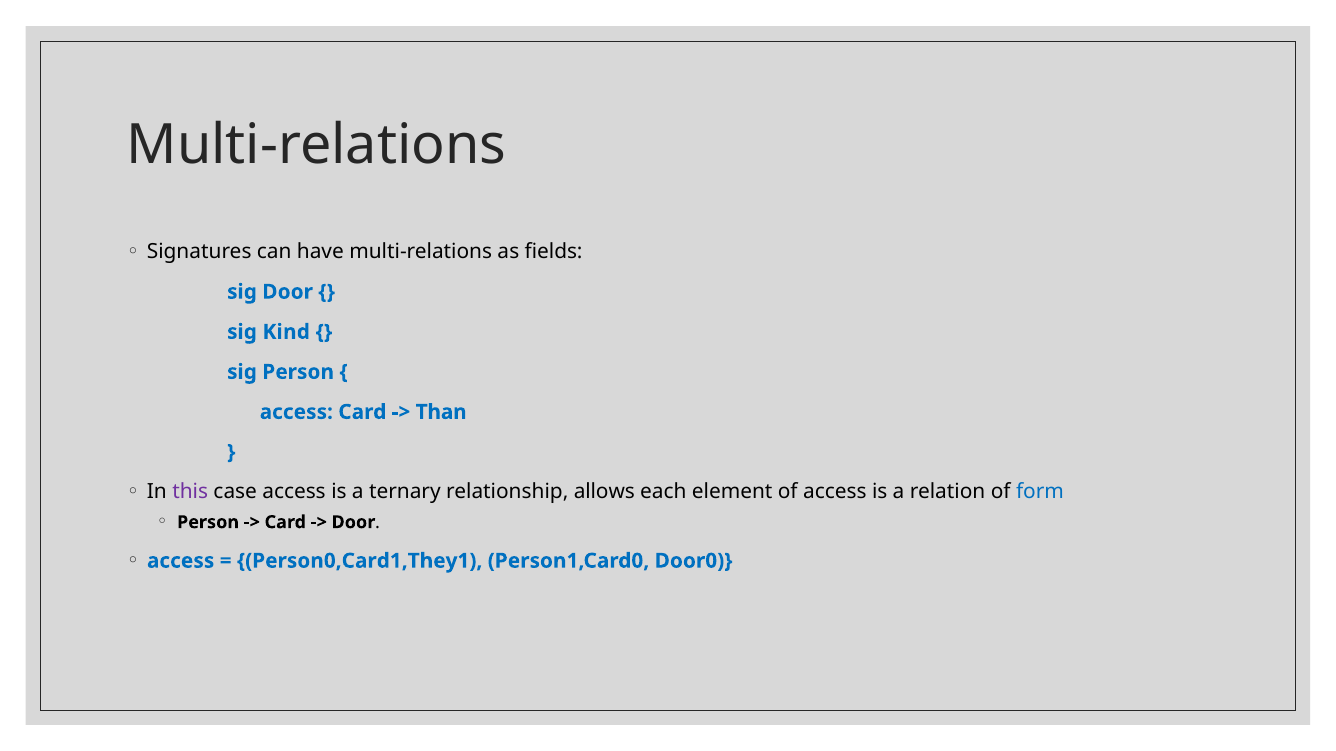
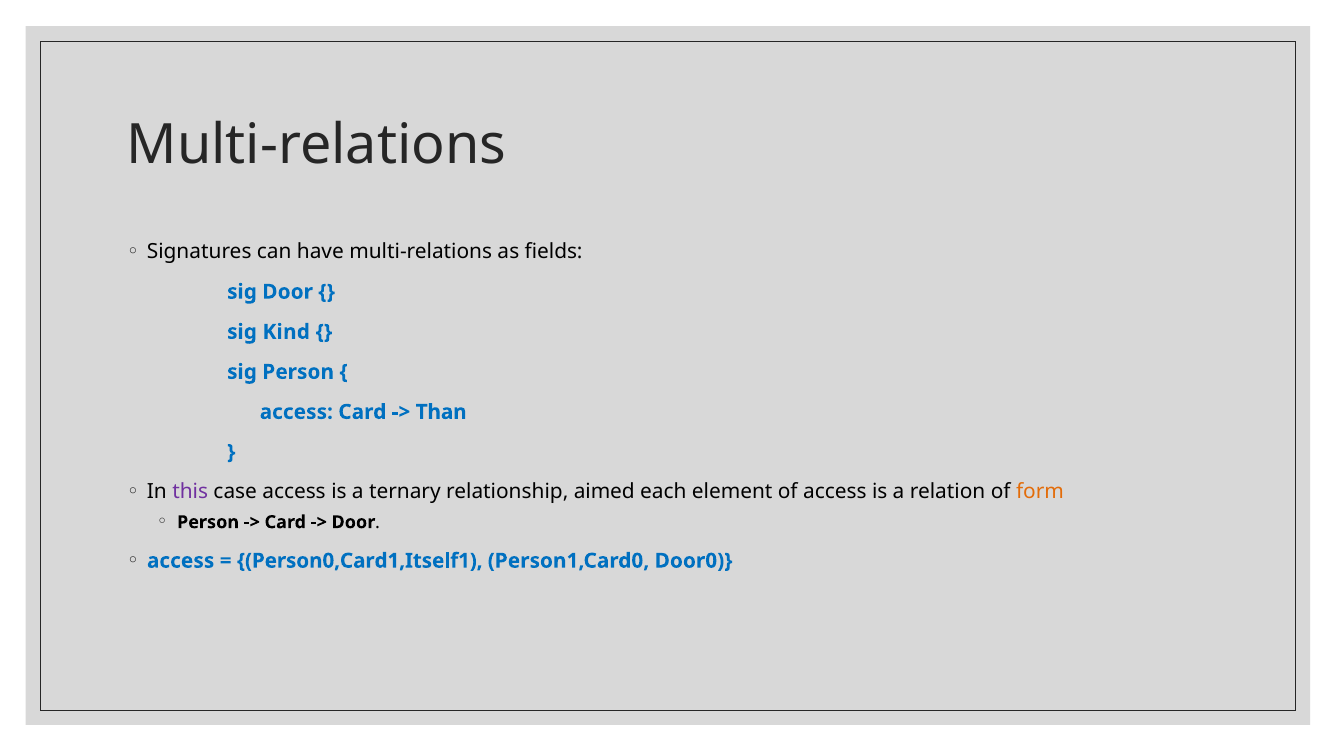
allows: allows -> aimed
form colour: blue -> orange
Person0,Card1,They1: Person0,Card1,They1 -> Person0,Card1,Itself1
